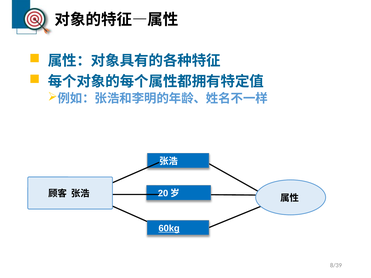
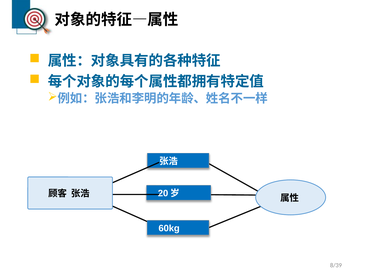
60kg underline: present -> none
